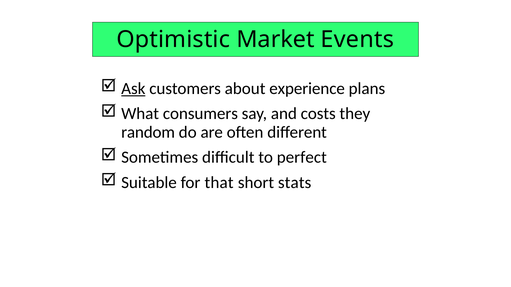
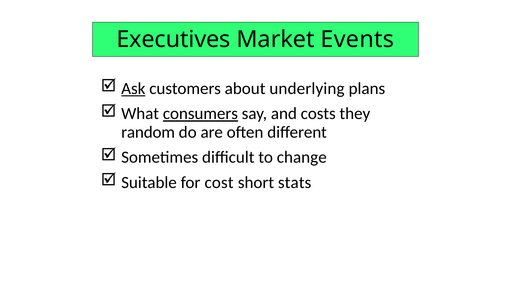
Optimistic: Optimistic -> Executives
experience: experience -> underlying
consumers underline: none -> present
perfect: perfect -> change
that: that -> cost
